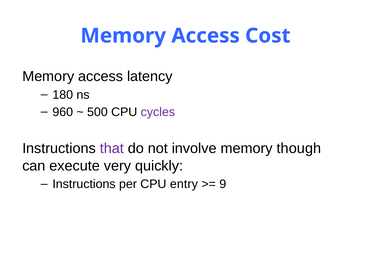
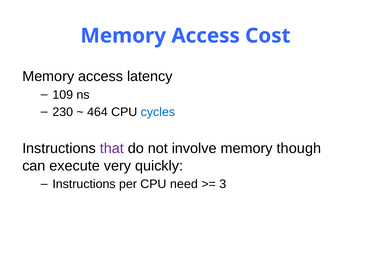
180: 180 -> 109
960: 960 -> 230
500: 500 -> 464
cycles colour: purple -> blue
entry: entry -> need
9: 9 -> 3
